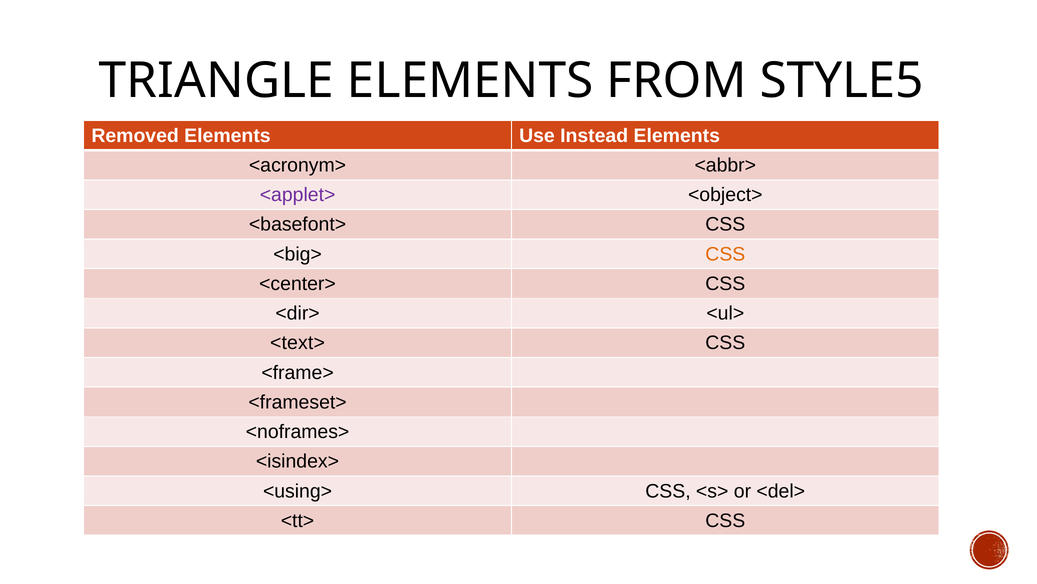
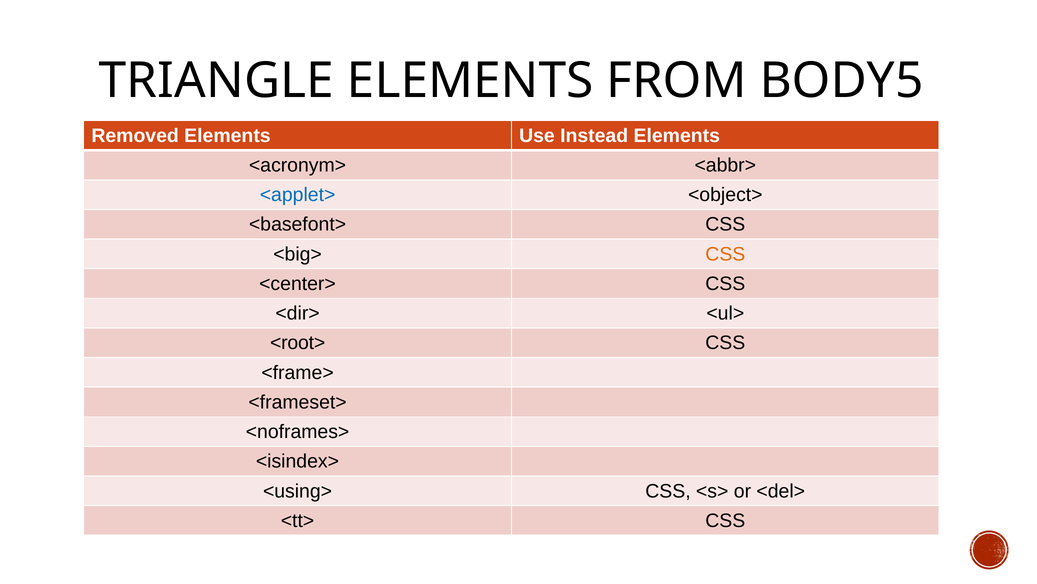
STYLE5: STYLE5 -> BODY5
<applet> colour: purple -> blue
<text>: <text> -> <root>
